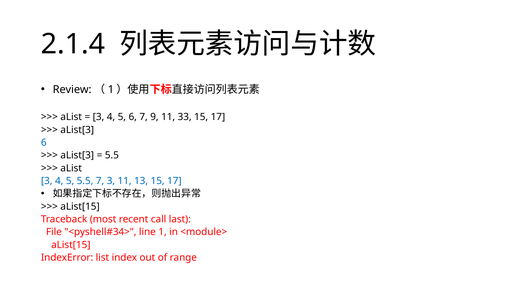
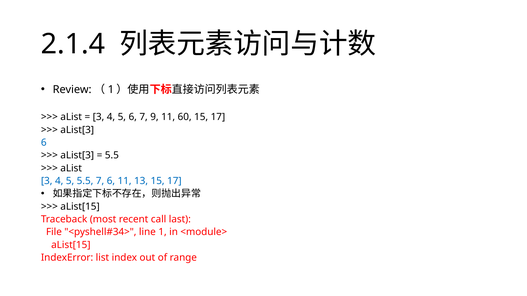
33: 33 -> 60
7 3: 3 -> 6
